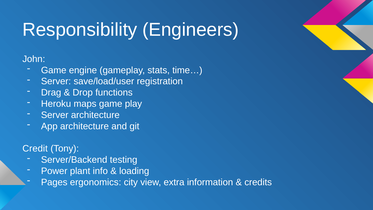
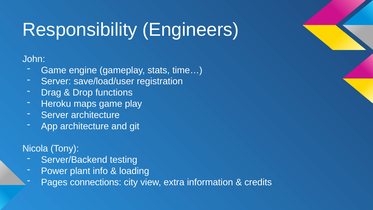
Credit: Credit -> Nicola
ergonomics: ergonomics -> connections
